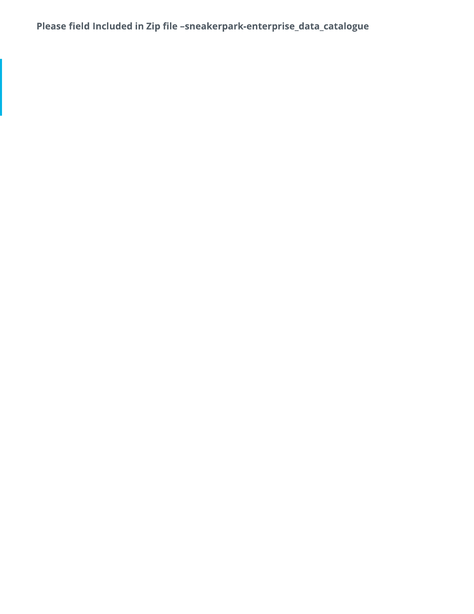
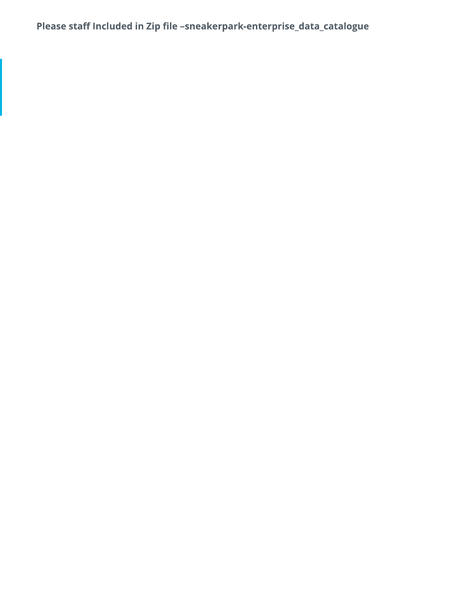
field: field -> staff
